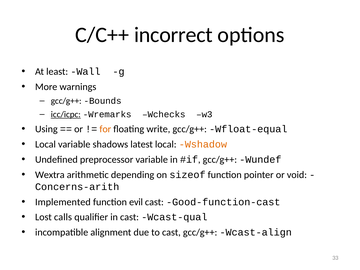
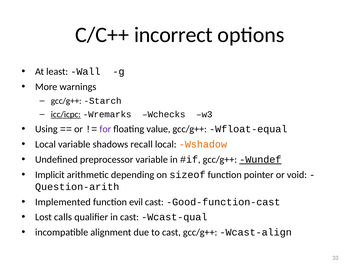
Bounds: Bounds -> Starch
for colour: orange -> purple
write: write -> value
latest: latest -> recall
Wundef underline: none -> present
Wextra: Wextra -> Implicit
Concerns-arith: Concerns-arith -> Question-arith
